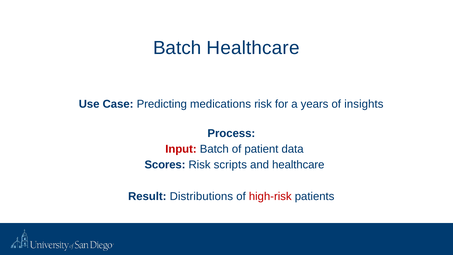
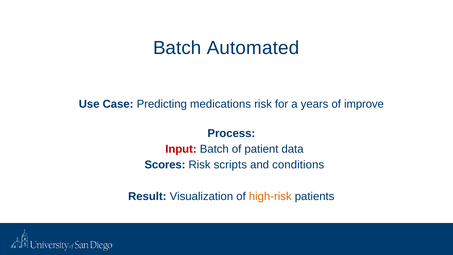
Batch Healthcare: Healthcare -> Automated
insights: insights -> improve
and healthcare: healthcare -> conditions
Distributions: Distributions -> Visualization
high-risk colour: red -> orange
